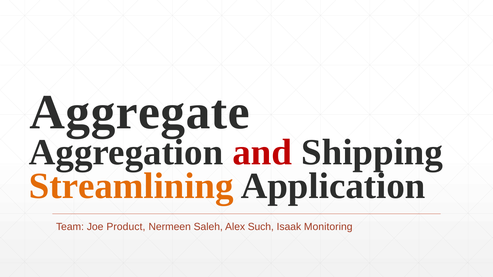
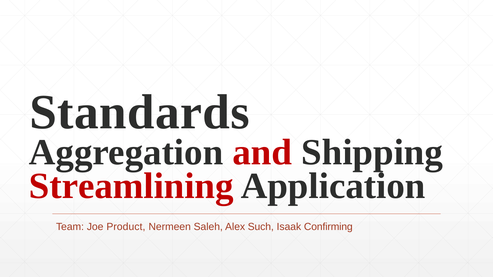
Aggregate: Aggregate -> Standards
Streamlining colour: orange -> red
Monitoring: Monitoring -> Confirming
